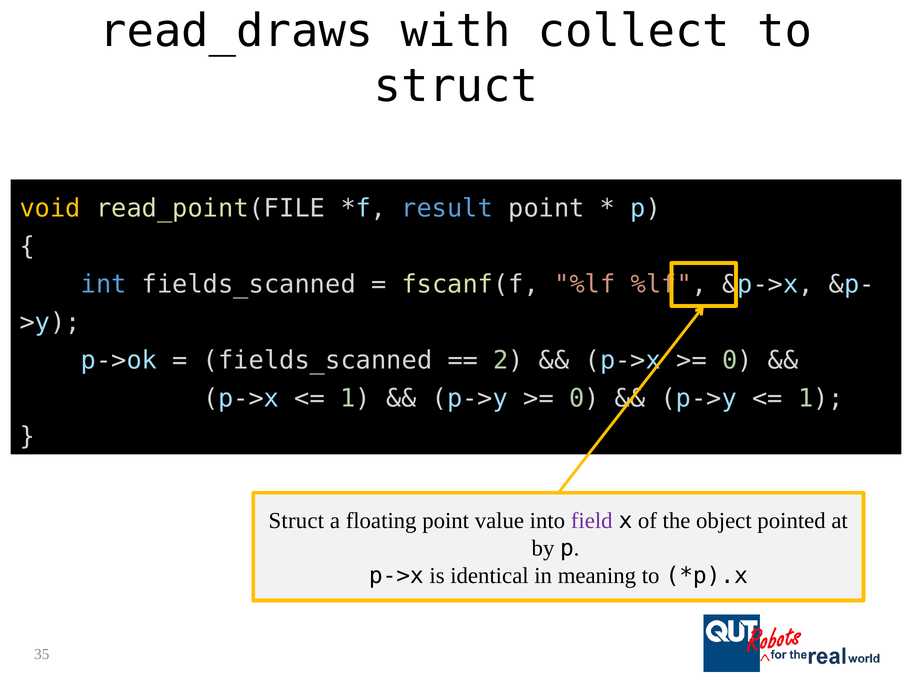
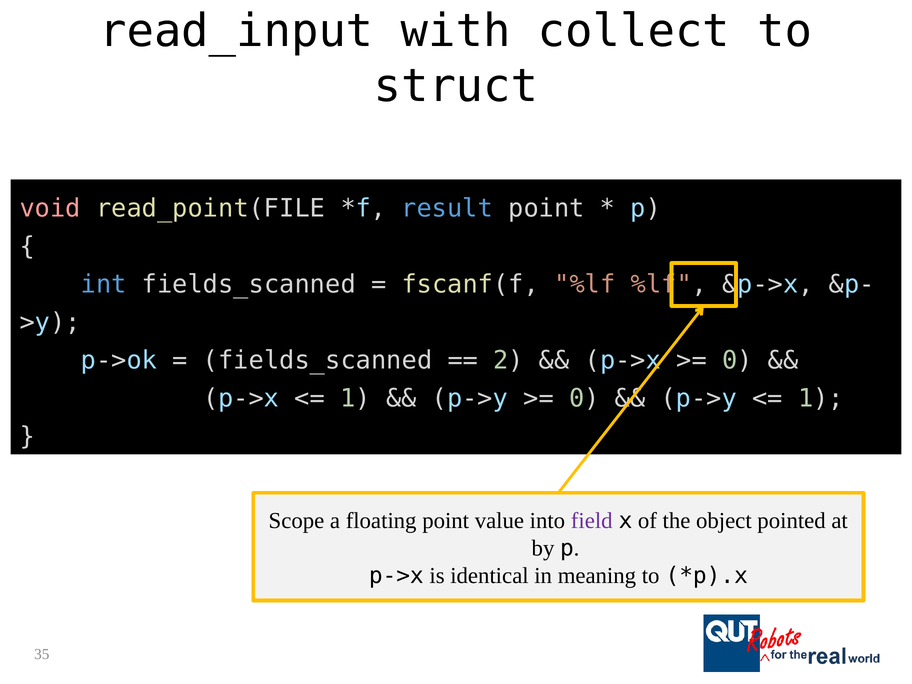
read_draws: read_draws -> read_input
void colour: yellow -> pink
Struct at (296, 521): Struct -> Scope
